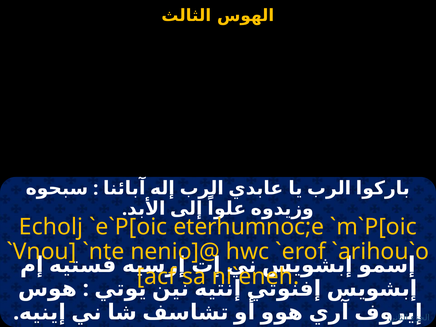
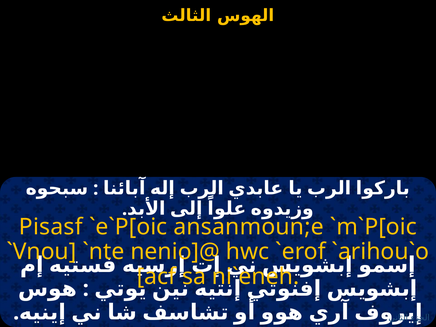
Echolj: Echolj -> Pisasf
eterhumnoc;e: eterhumnoc;e -> ansanmoun;e
